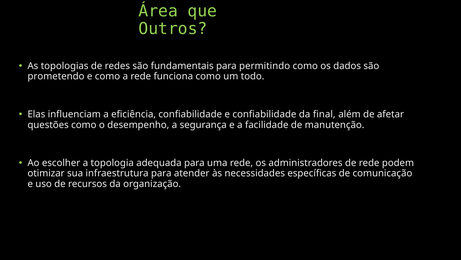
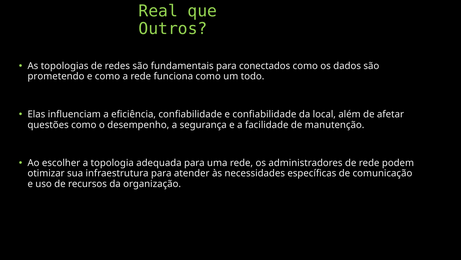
Área: Área -> Real
permitindo: permitindo -> conectados
final: final -> local
